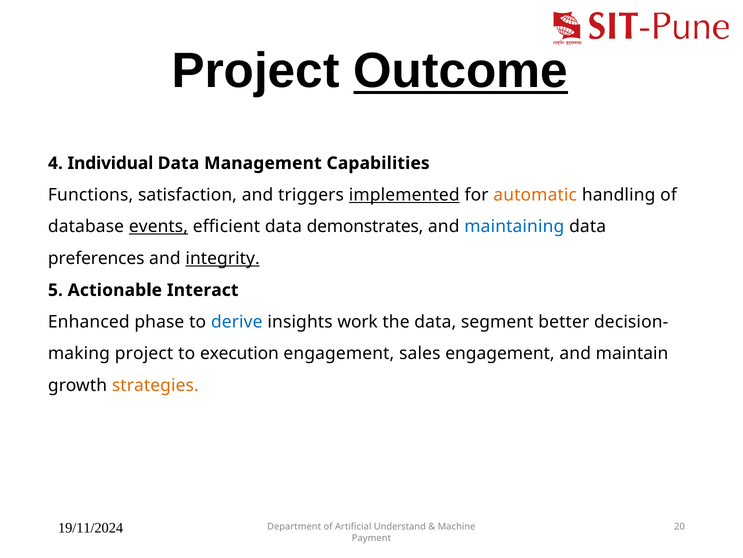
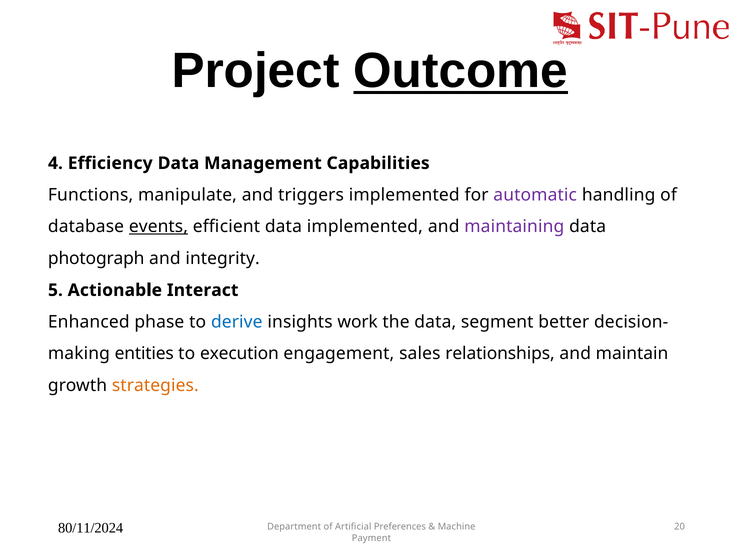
Individual: Individual -> Efficiency
satisfaction: satisfaction -> manipulate
implemented at (404, 195) underline: present -> none
automatic colour: orange -> purple
data demonstrates: demonstrates -> implemented
maintaining colour: blue -> purple
preferences: preferences -> photograph
integrity underline: present -> none
project at (144, 353): project -> entities
sales engagement: engagement -> relationships
19/11/2024: 19/11/2024 -> 80/11/2024
Understand: Understand -> Preferences
